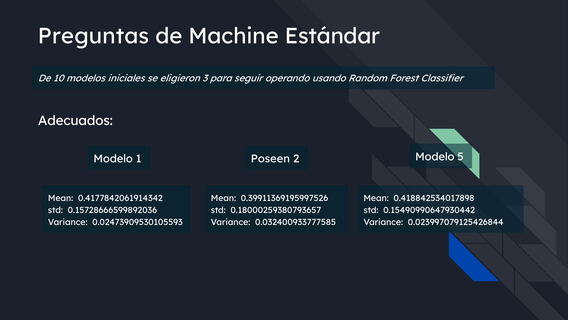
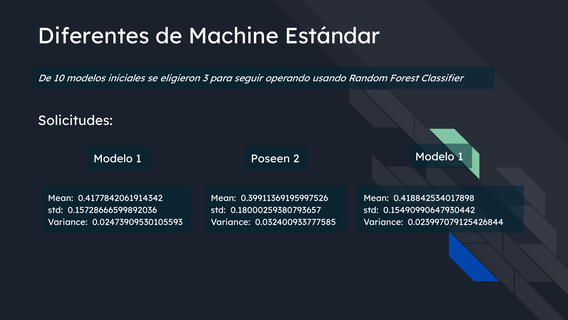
Preguntas: Preguntas -> Diferentes
Adecuados: Adecuados -> Solicitudes
2 Modelo 5: 5 -> 1
